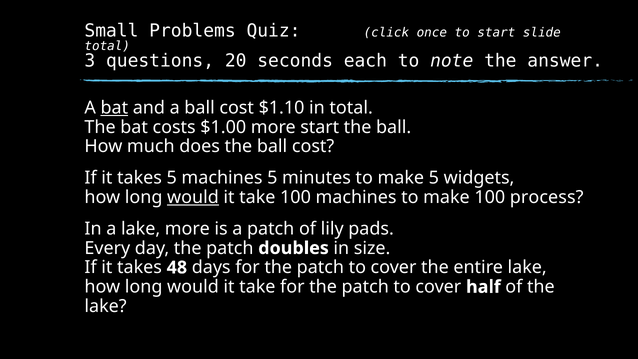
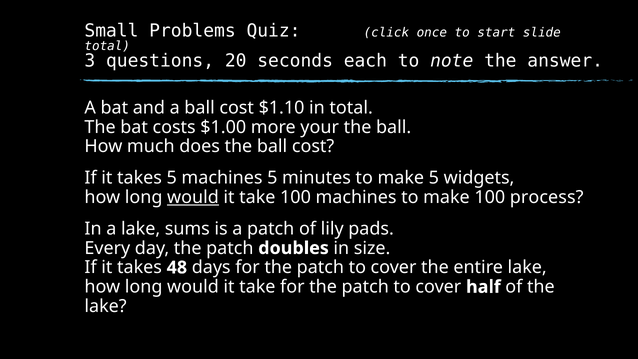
bat at (114, 108) underline: present -> none
more start: start -> your
lake more: more -> sums
